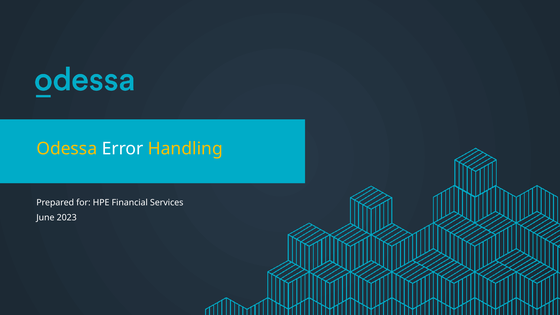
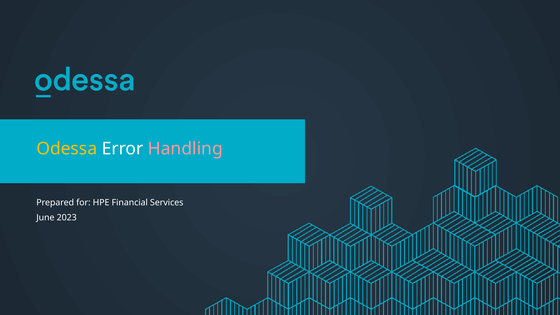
Handling colour: yellow -> pink
